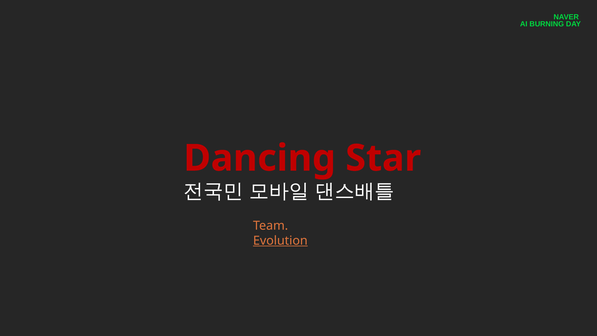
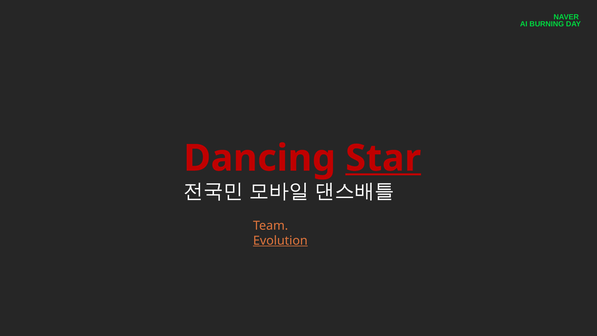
Star underline: none -> present
